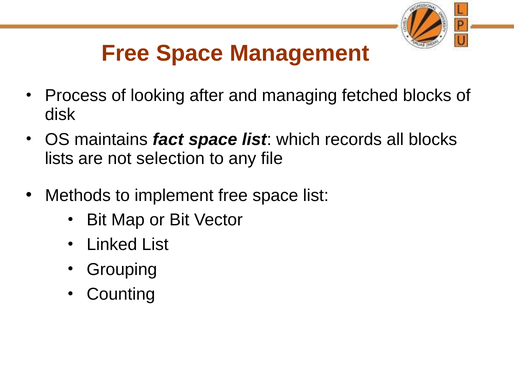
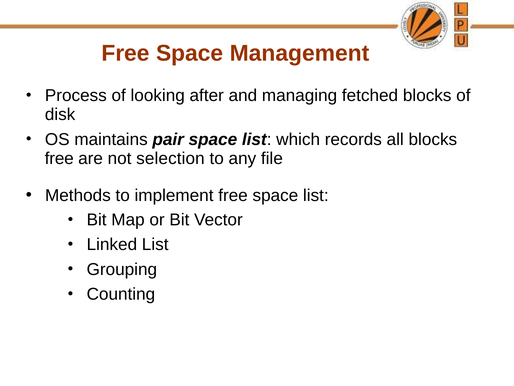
fact: fact -> pair
lists at (59, 158): lists -> free
